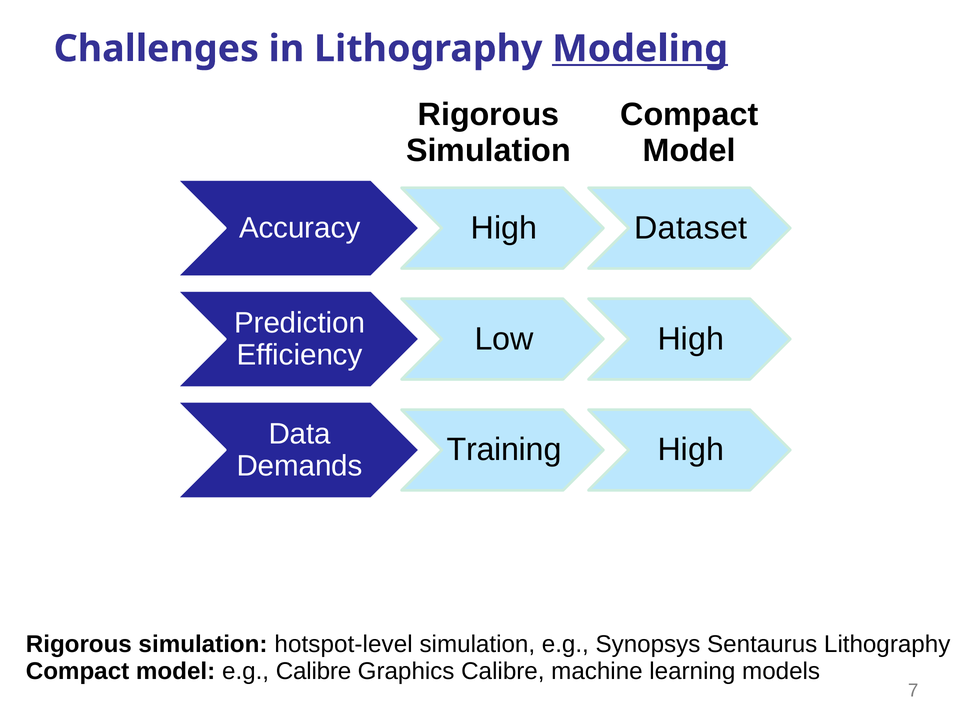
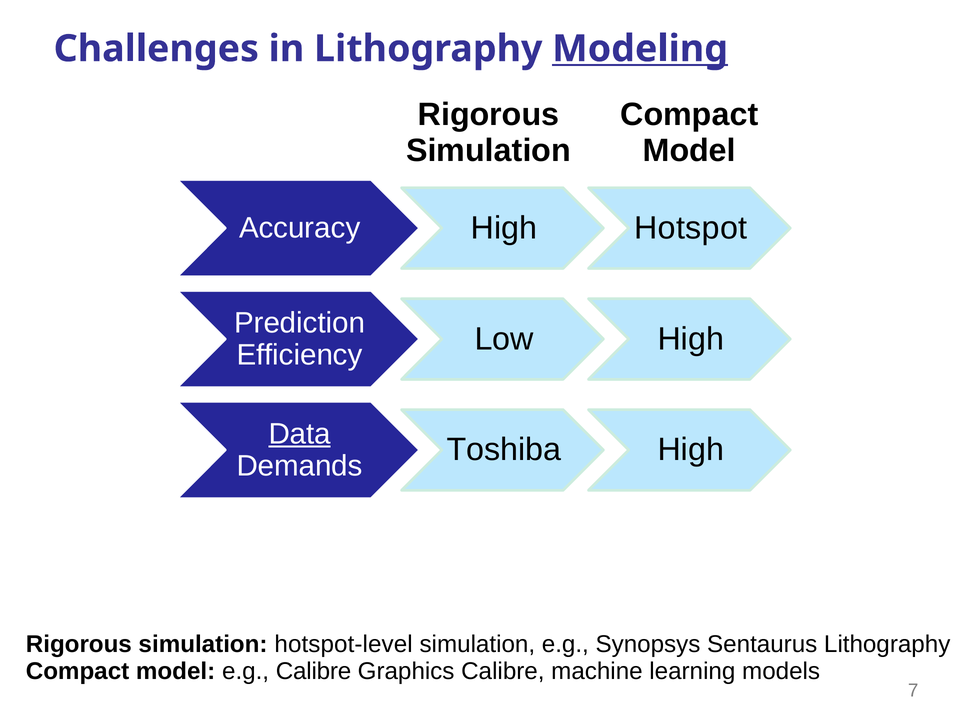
Dataset: Dataset -> Hotspot
Data underline: none -> present
Training: Training -> Toshiba
